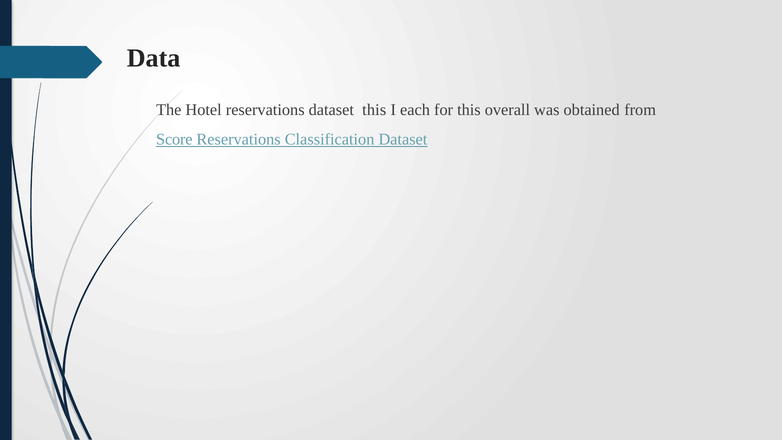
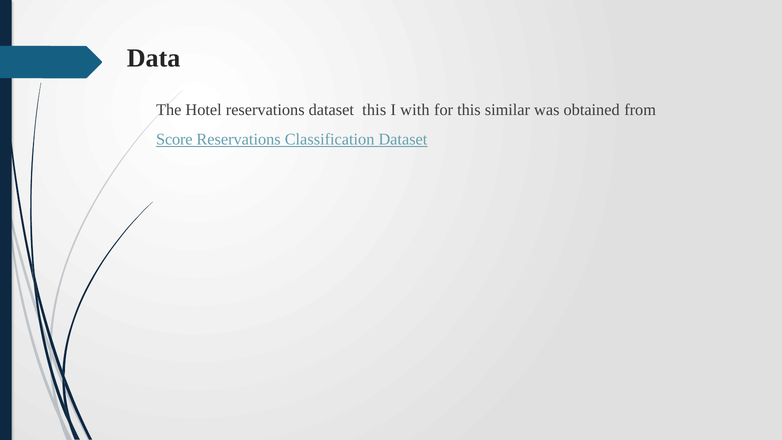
each: each -> with
overall: overall -> similar
